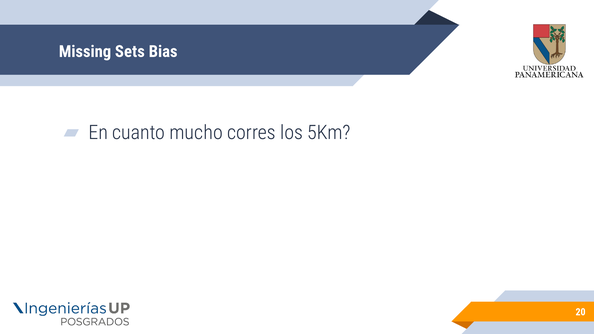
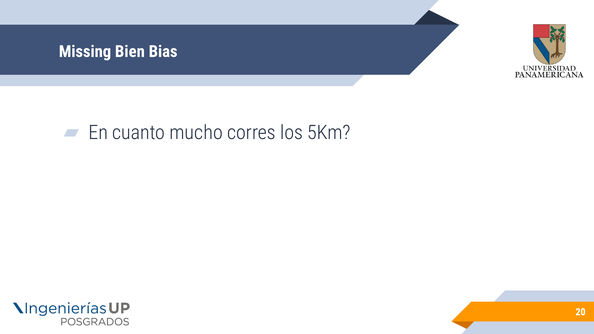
Sets: Sets -> Bien
